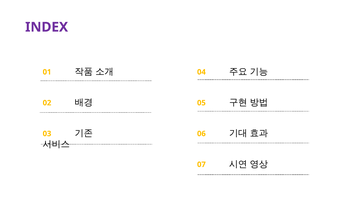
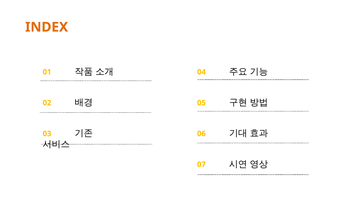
INDEX colour: purple -> orange
